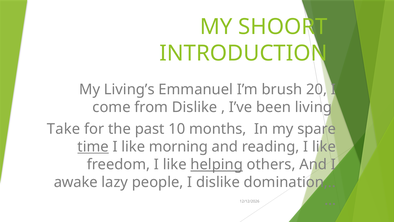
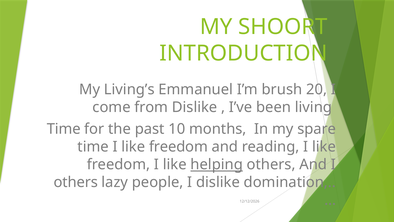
Take at (64, 129): Take -> Time
time at (93, 147) underline: present -> none
morning at (178, 147): morning -> freedom
awake at (76, 182): awake -> others
